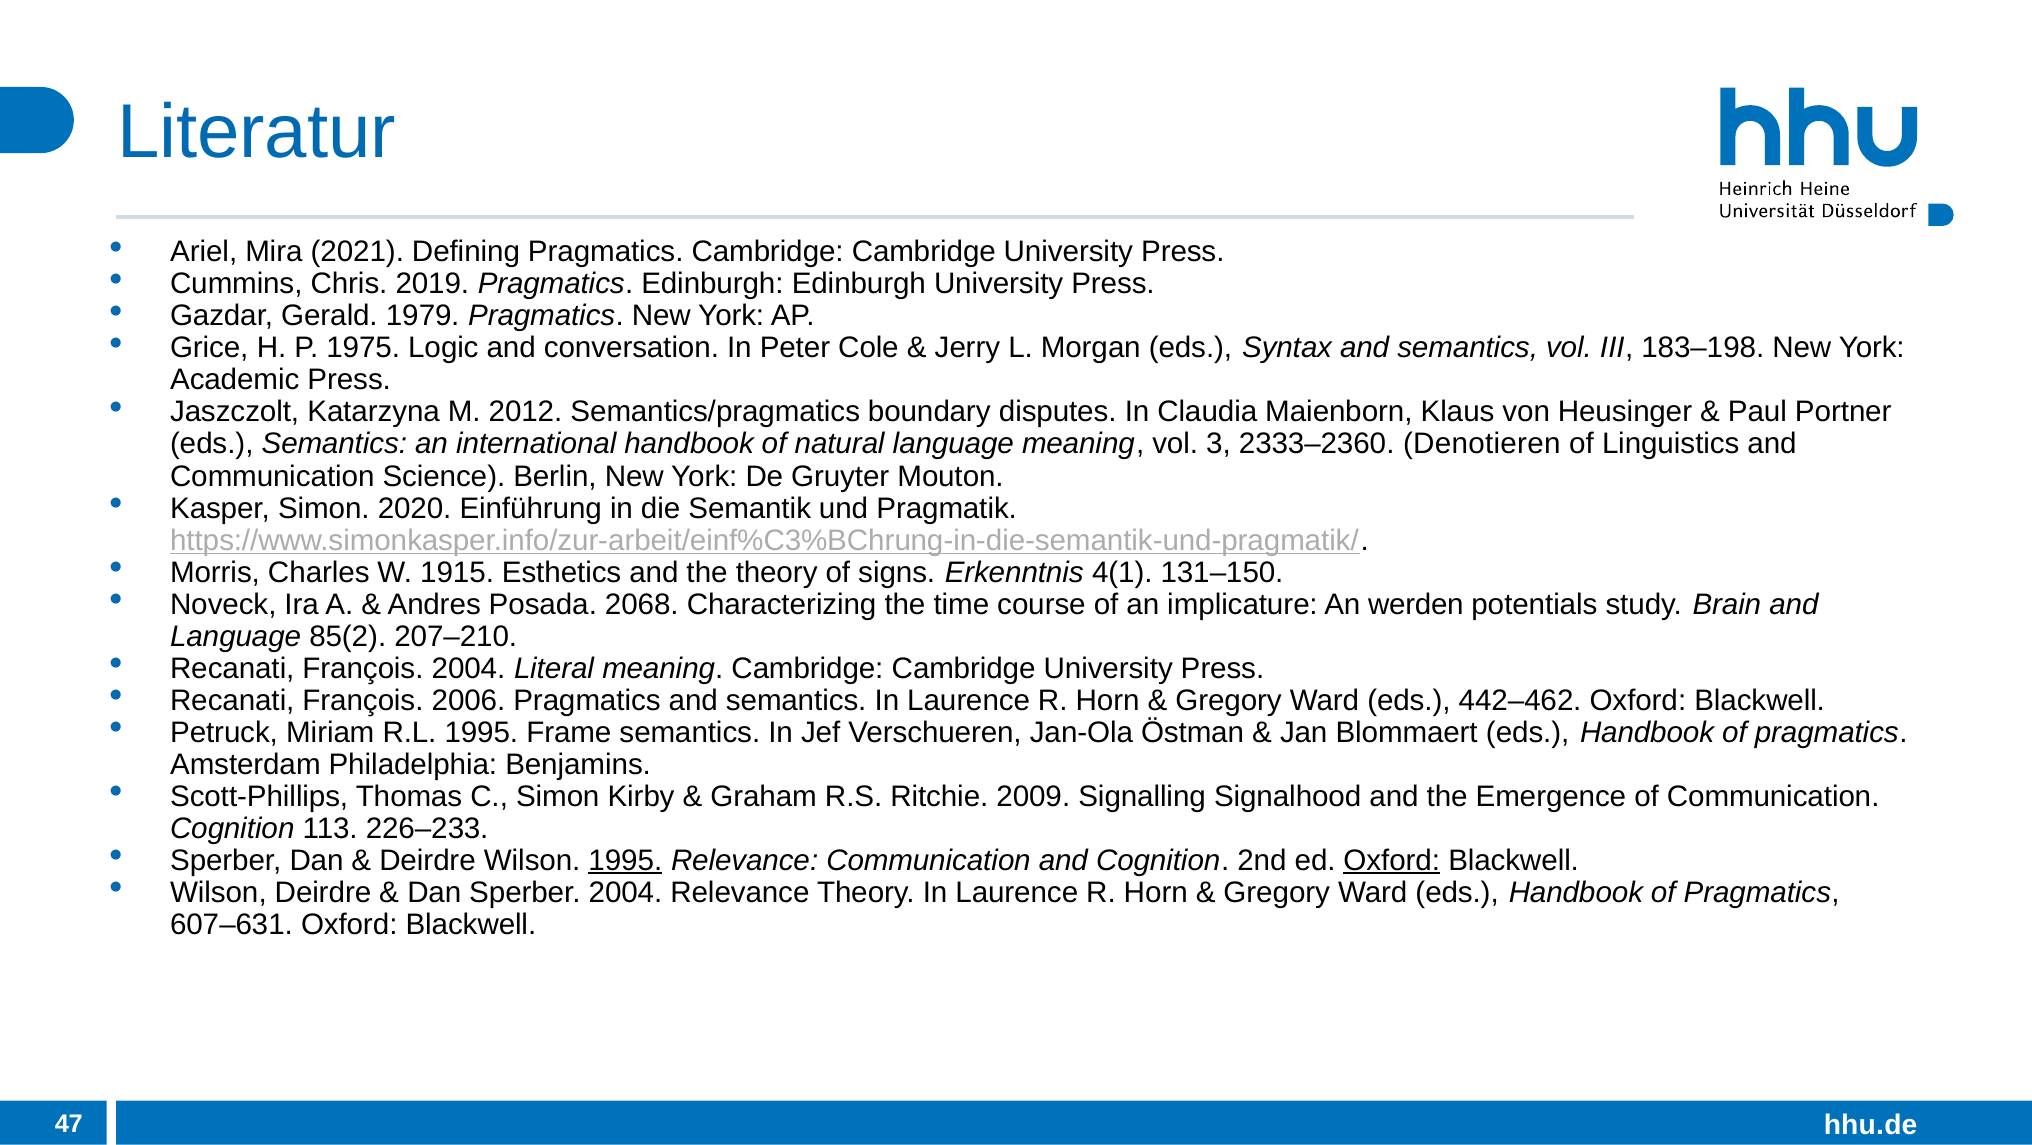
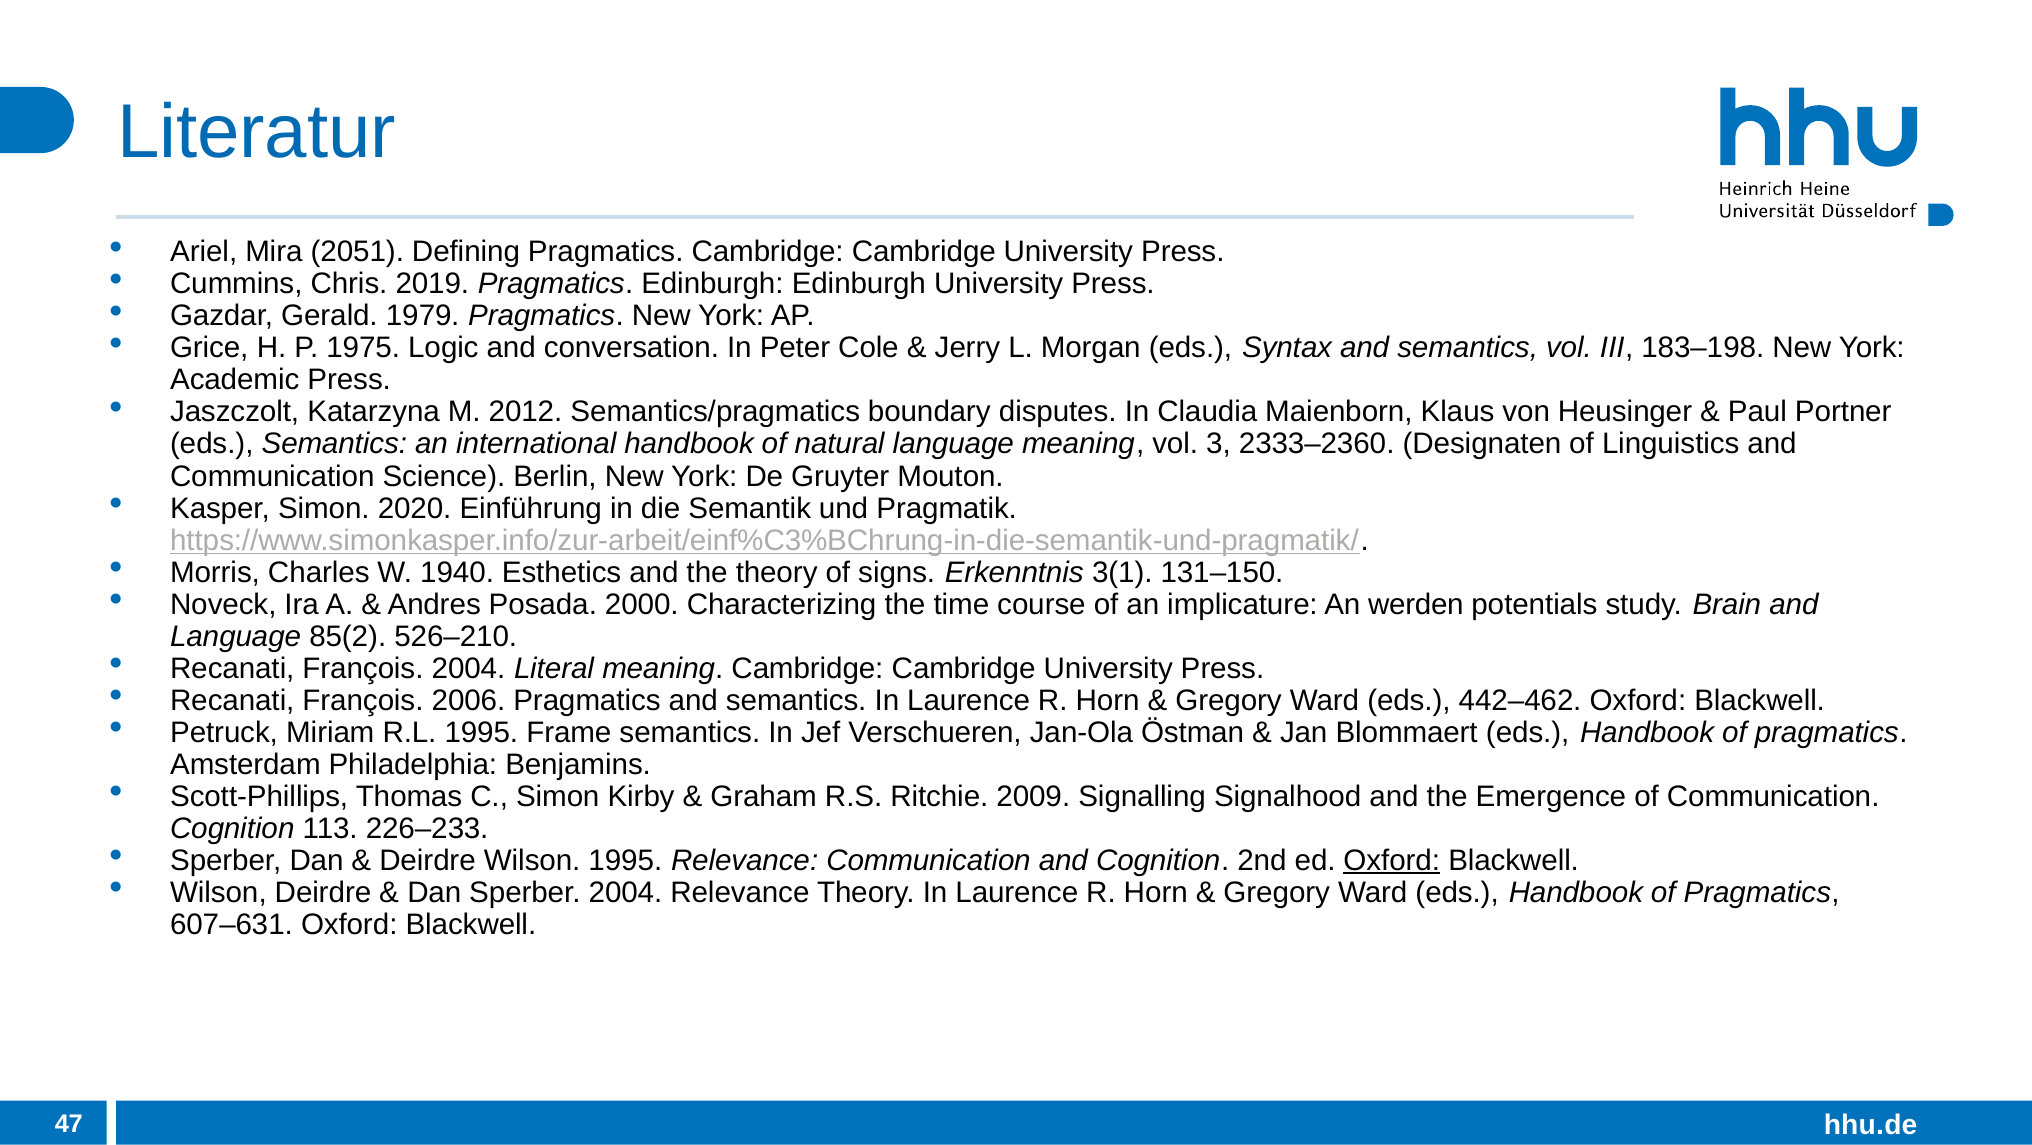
2021: 2021 -> 2051
Denotieren: Denotieren -> Designaten
1915: 1915 -> 1940
4(1: 4(1 -> 3(1
2068: 2068 -> 2000
207–210: 207–210 -> 526–210
1995 at (625, 860) underline: present -> none
